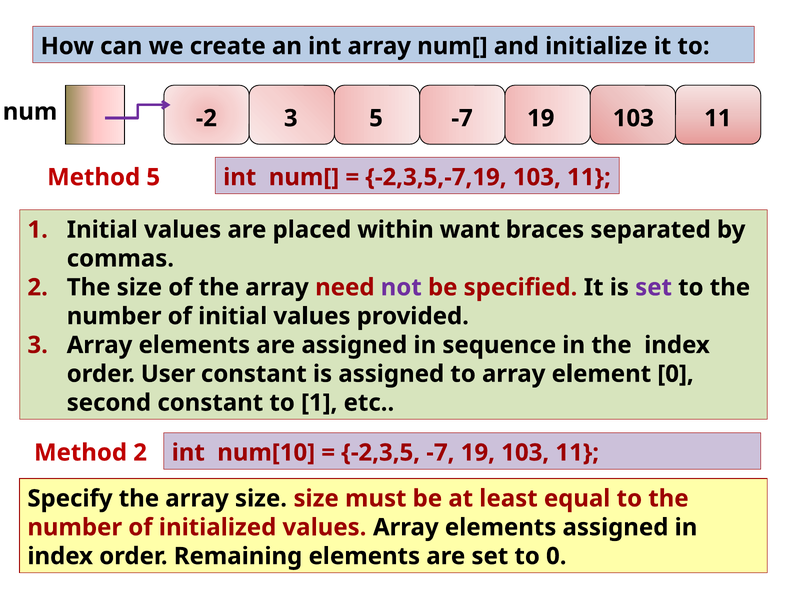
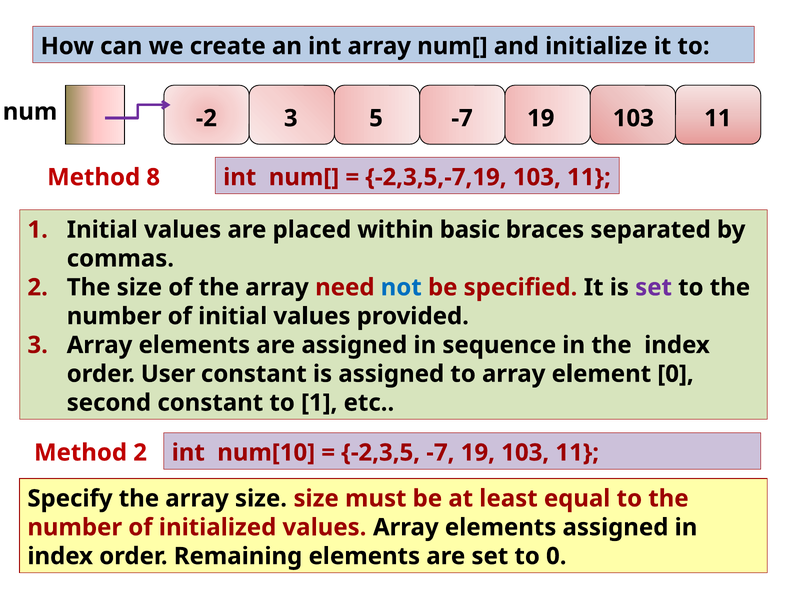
Method 5: 5 -> 8
want: want -> basic
not colour: purple -> blue
